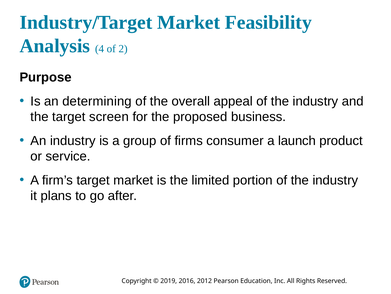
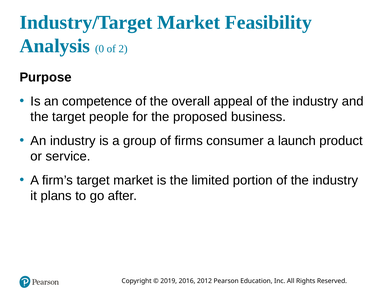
4: 4 -> 0
determining: determining -> competence
screen: screen -> people
